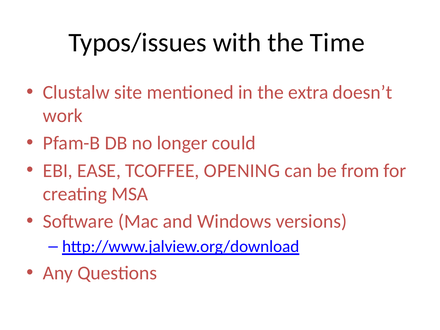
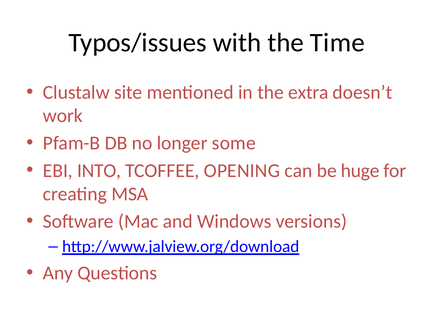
could: could -> some
EASE: EASE -> INTO
from: from -> huge
